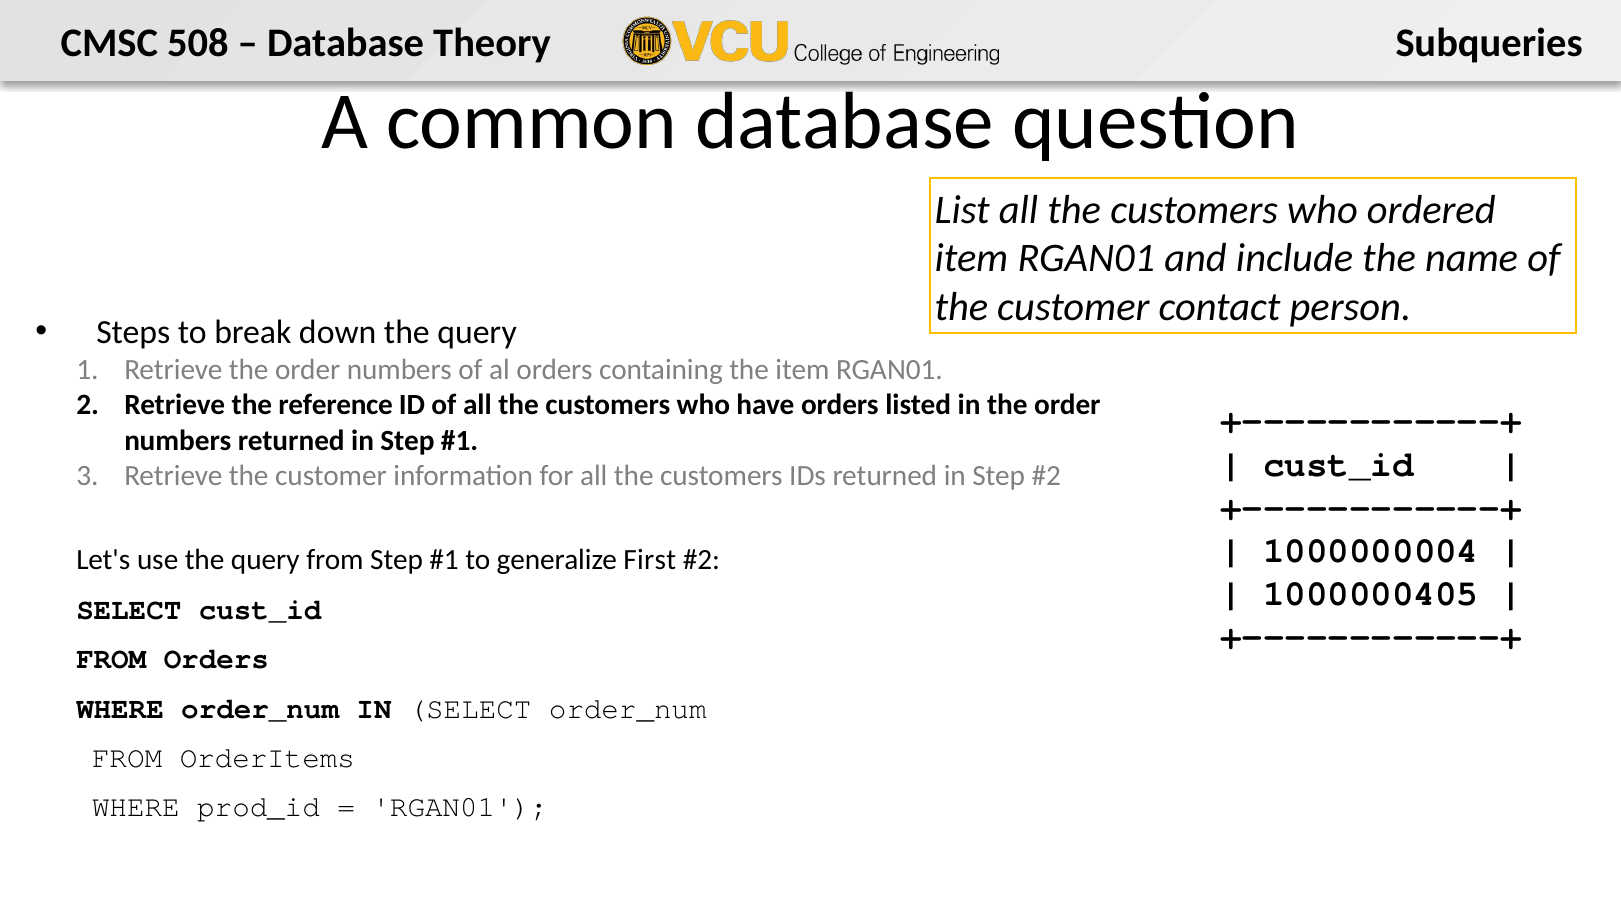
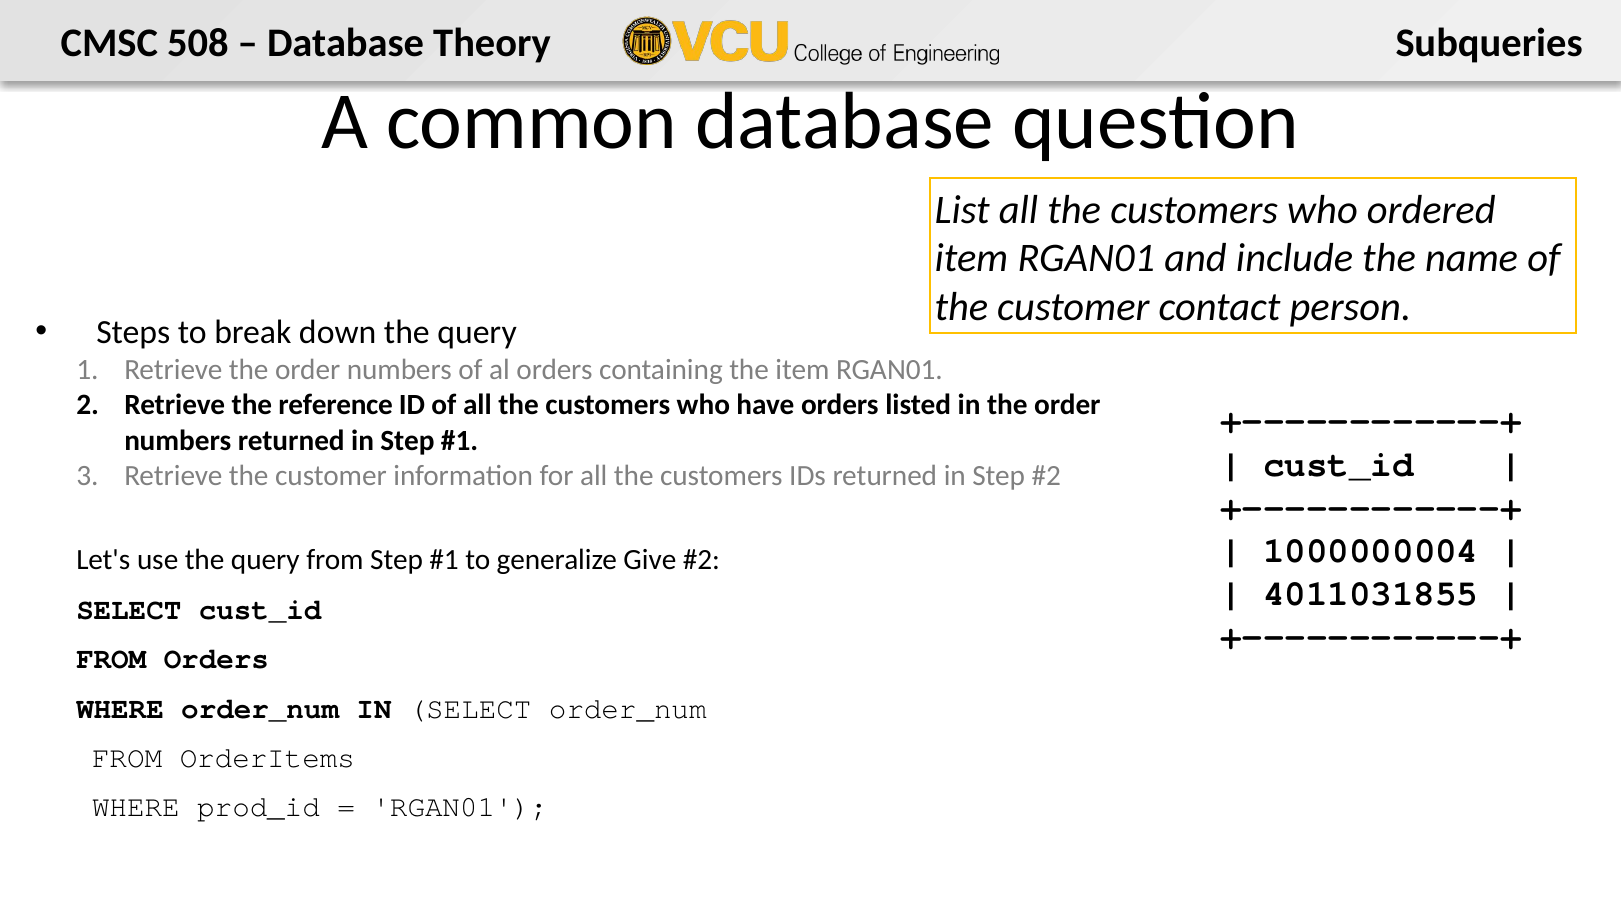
First: First -> Give
1000000405: 1000000405 -> 4011031855
